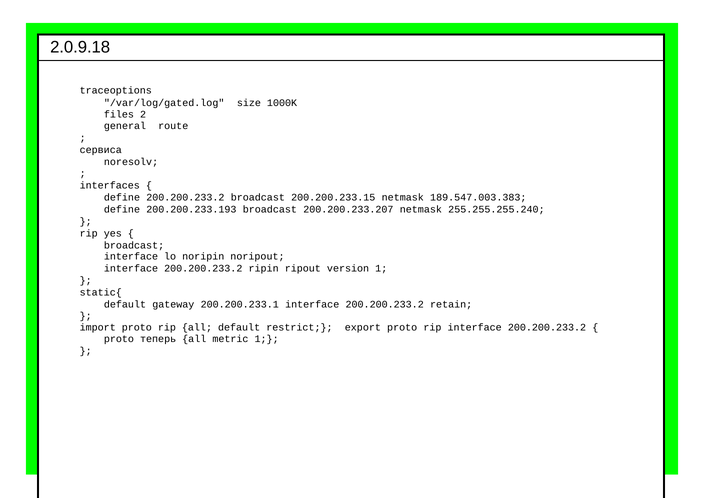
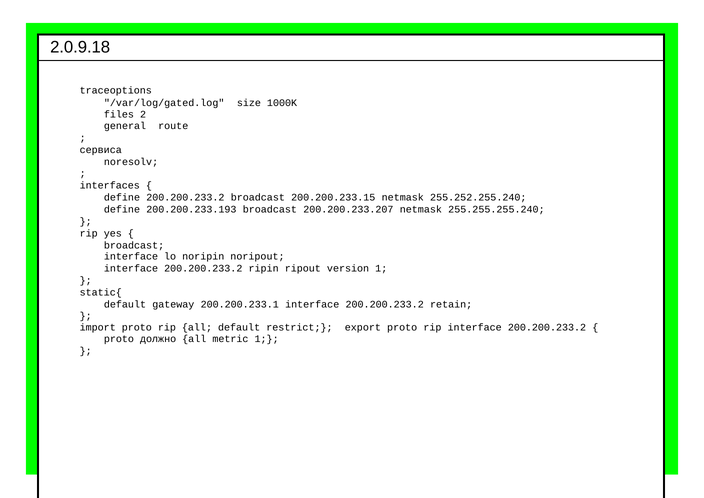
189.547.003.383: 189.547.003.383 -> 255.252.255.240
теперь: теперь -> должно
